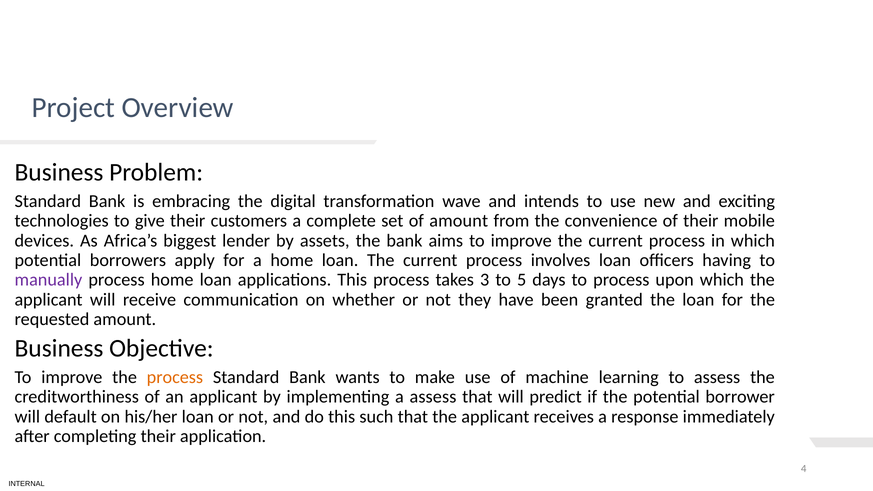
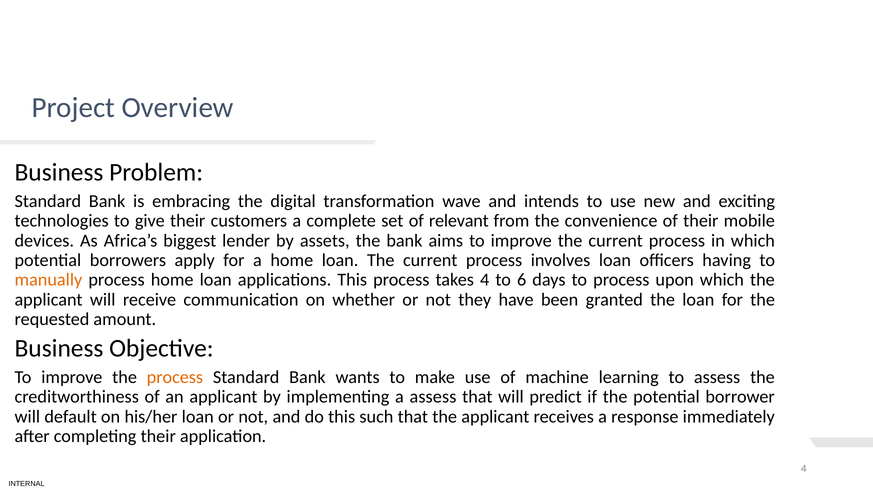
of amount: amount -> relevant
manually colour: purple -> orange
takes 3: 3 -> 4
5: 5 -> 6
